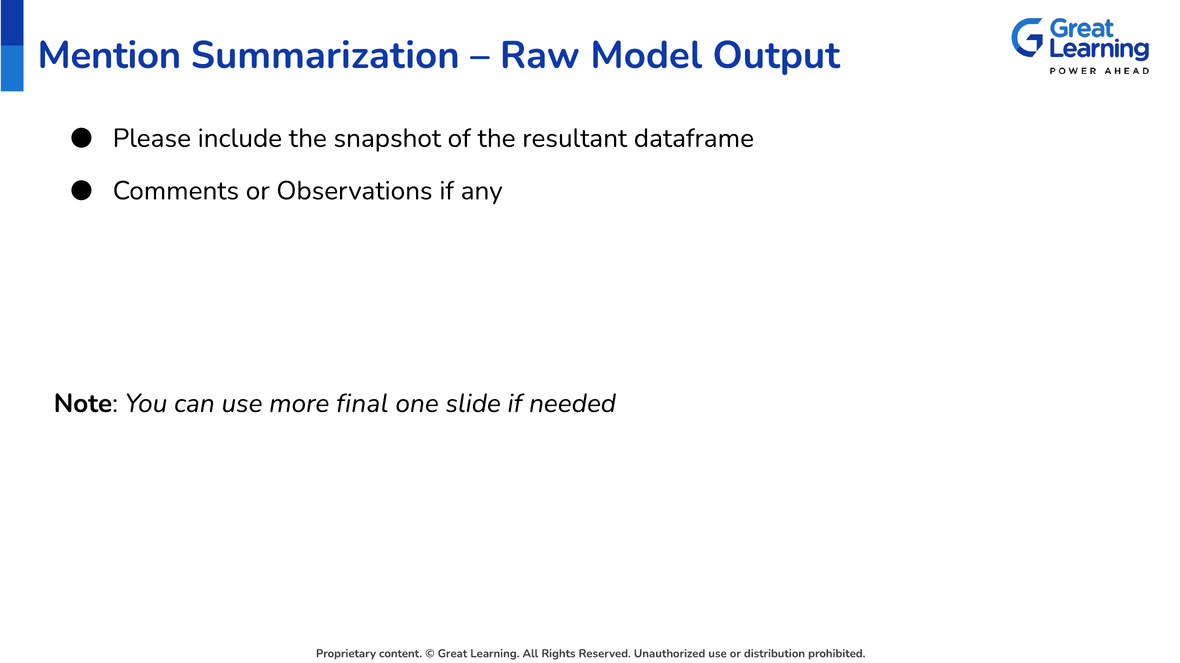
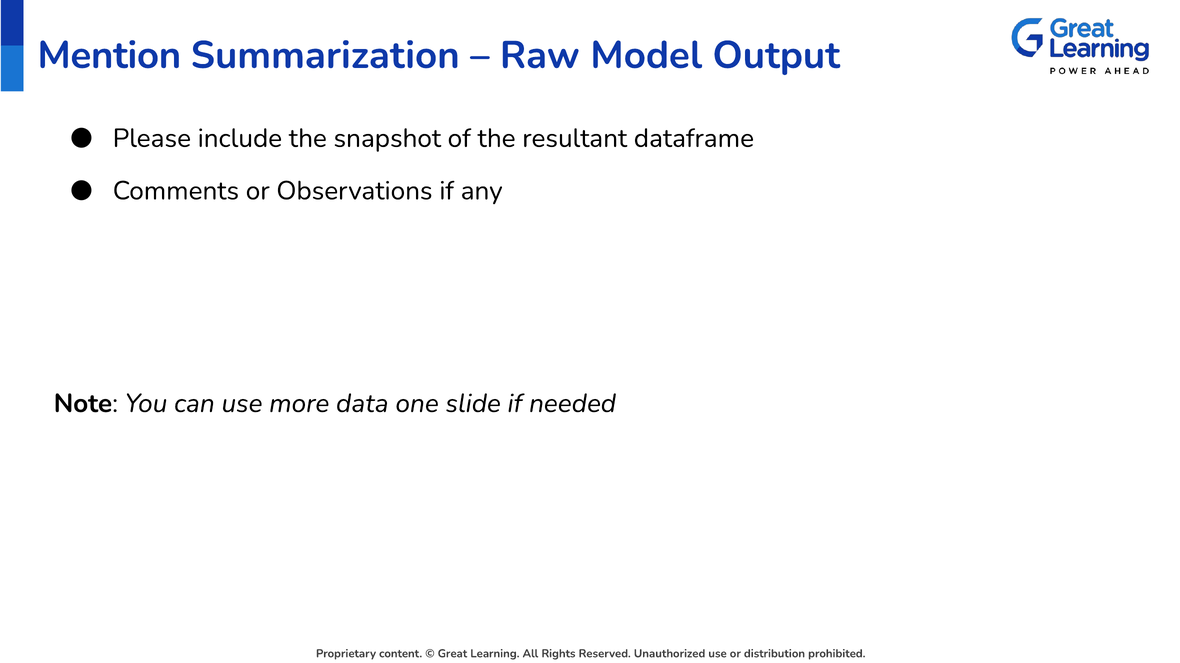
final: final -> data
